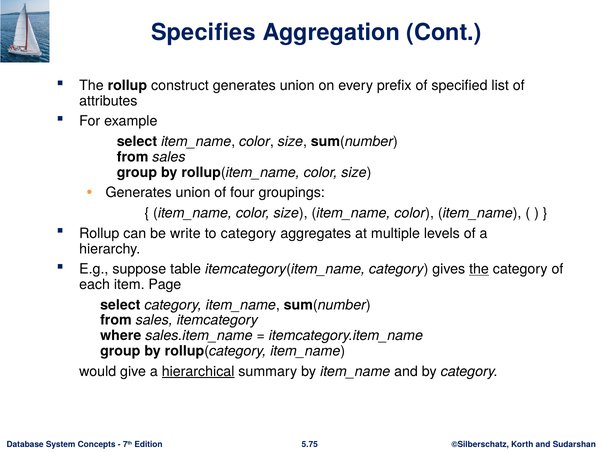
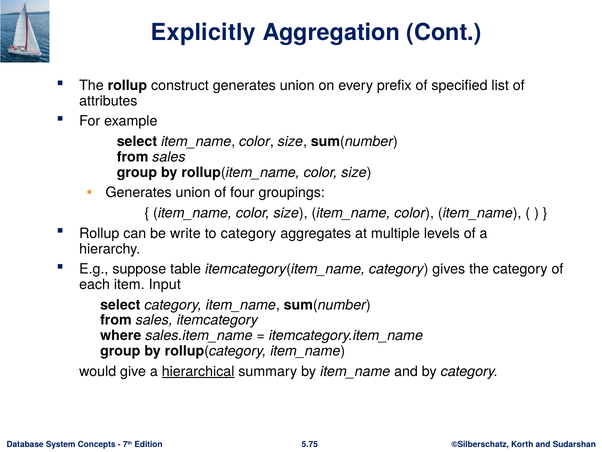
Specifies: Specifies -> Explicitly
the at (479, 269) underline: present -> none
Page: Page -> Input
